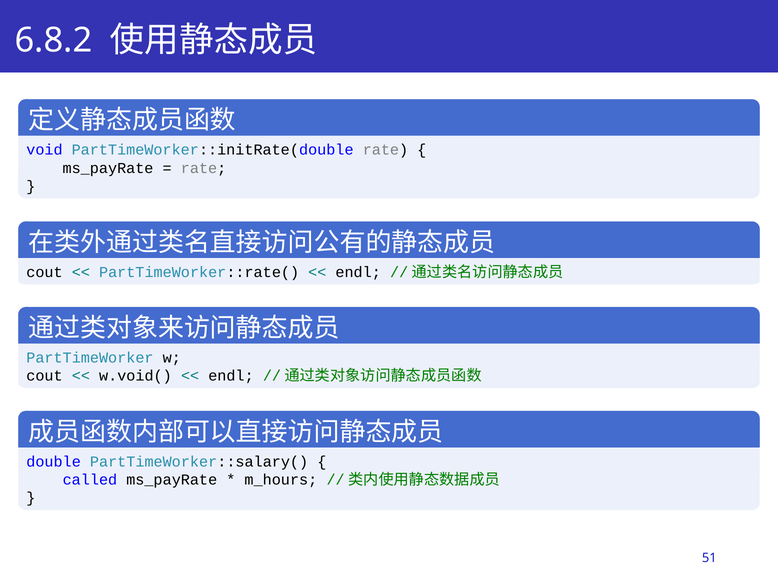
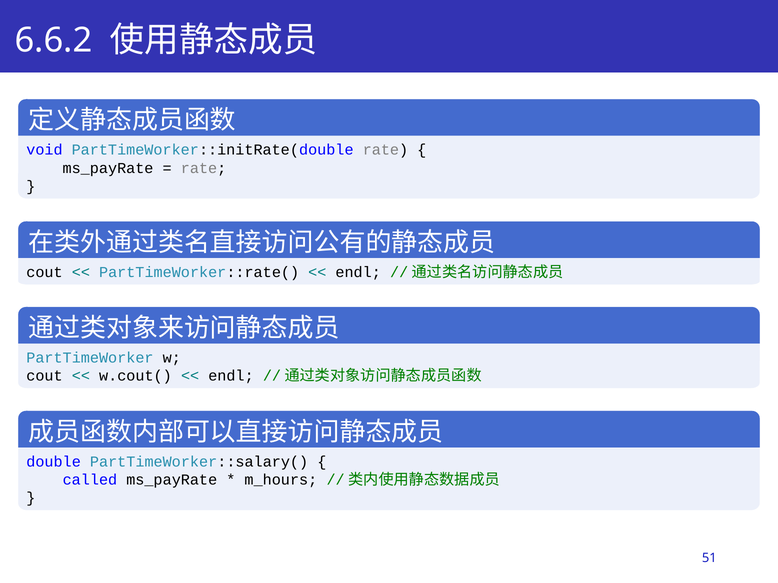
6.8.2: 6.8.2 -> 6.6.2
w.void(: w.void( -> w.cout(
